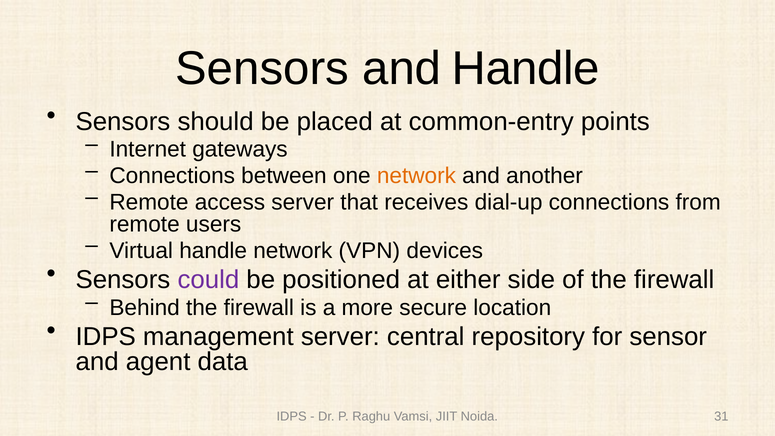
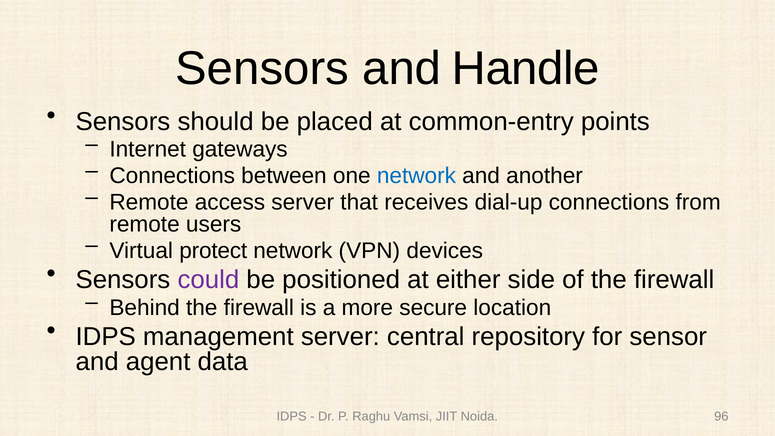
network at (416, 176) colour: orange -> blue
Virtual handle: handle -> protect
31: 31 -> 96
